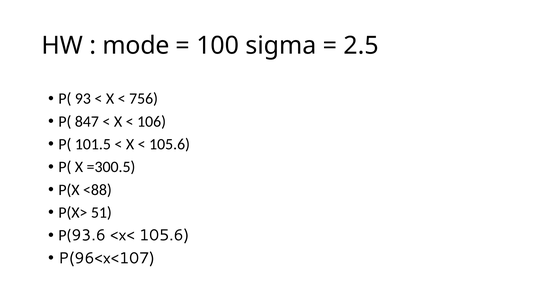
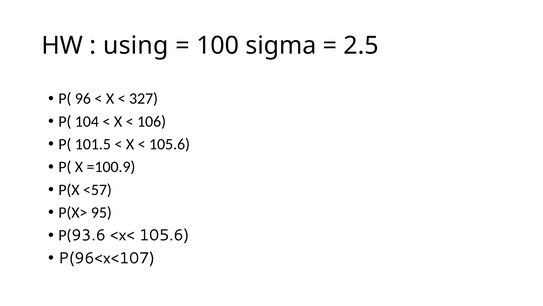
mode: mode -> using
93: 93 -> 96
756: 756 -> 327
847: 847 -> 104
=300.5: =300.5 -> =100.9
<88: <88 -> <57
51: 51 -> 95
